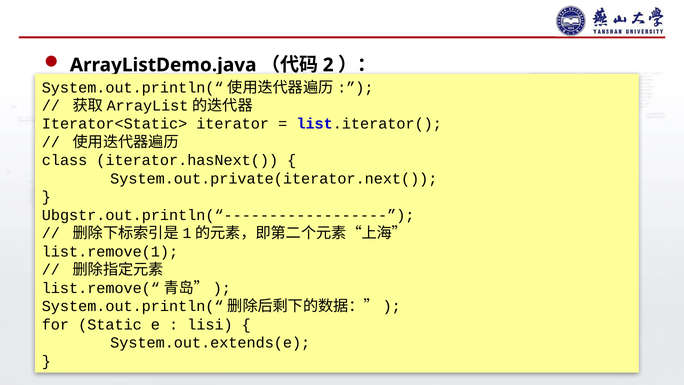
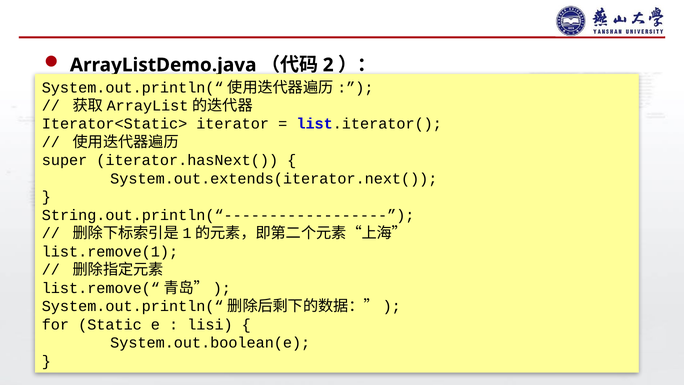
class: class -> super
System.out.private(iterator.next(: System.out.private(iterator.next( -> System.out.extends(iterator.next(
Ubgstr.out.println(“------------------: Ubgstr.out.println(“------------------ -> String.out.println(“------------------
System.out.extends(e: System.out.extends(e -> System.out.boolean(e
